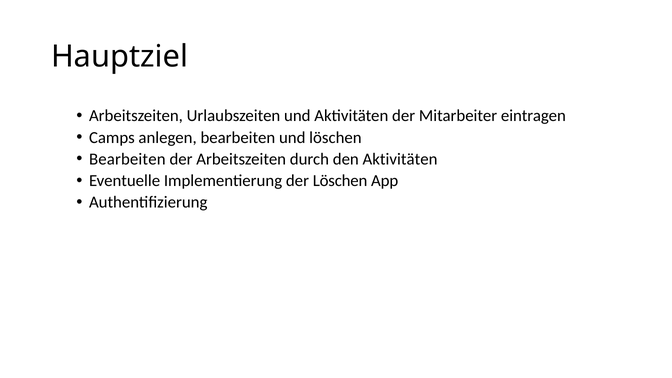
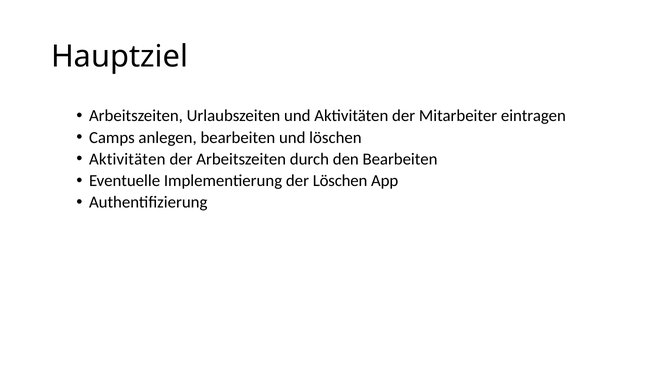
Bearbeiten at (127, 159): Bearbeiten -> Aktivitäten
den Aktivitäten: Aktivitäten -> Bearbeiten
